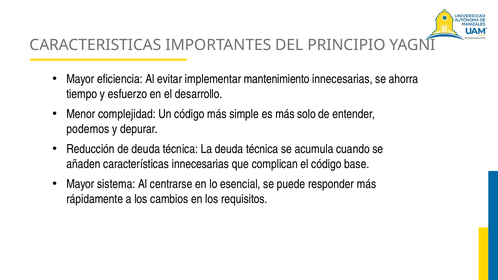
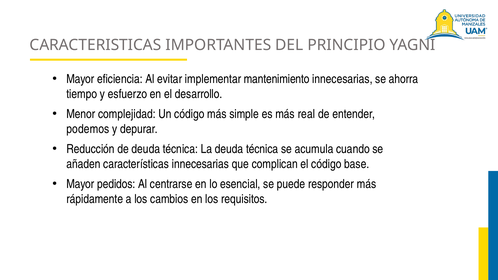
solo: solo -> real
sistema: sistema -> pedidos
